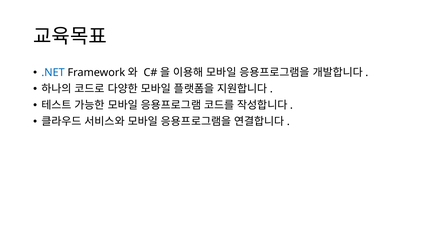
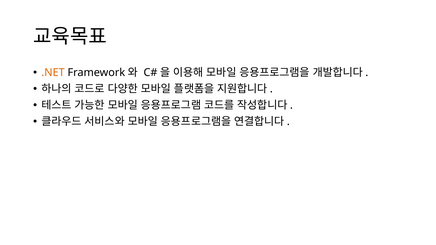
.NET colour: blue -> orange
